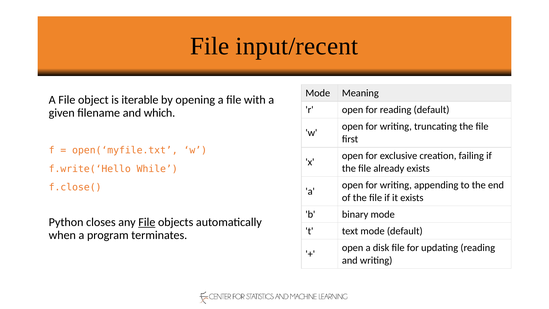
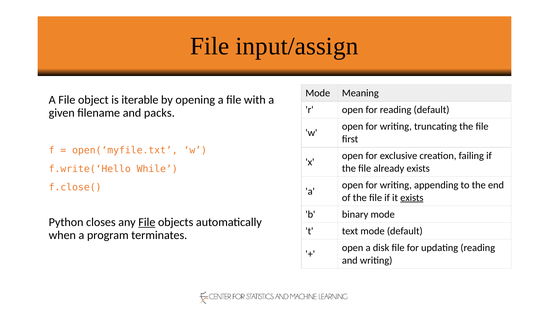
input/recent: input/recent -> input/assign
which: which -> packs
exists at (412, 198) underline: none -> present
